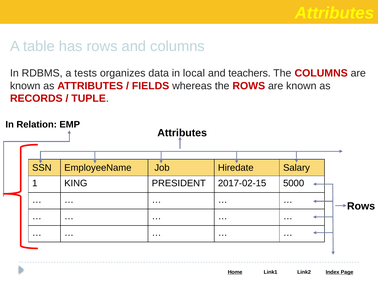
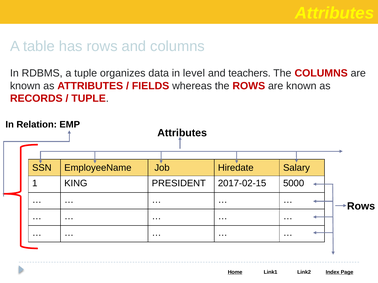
a tests: tests -> tuple
local: local -> level
